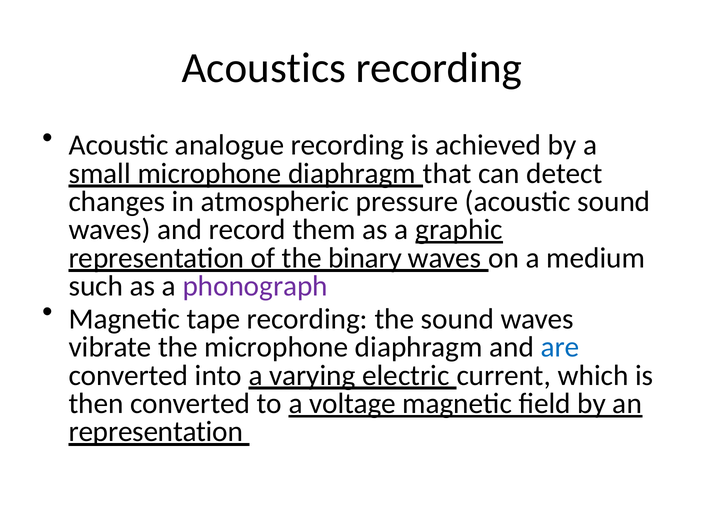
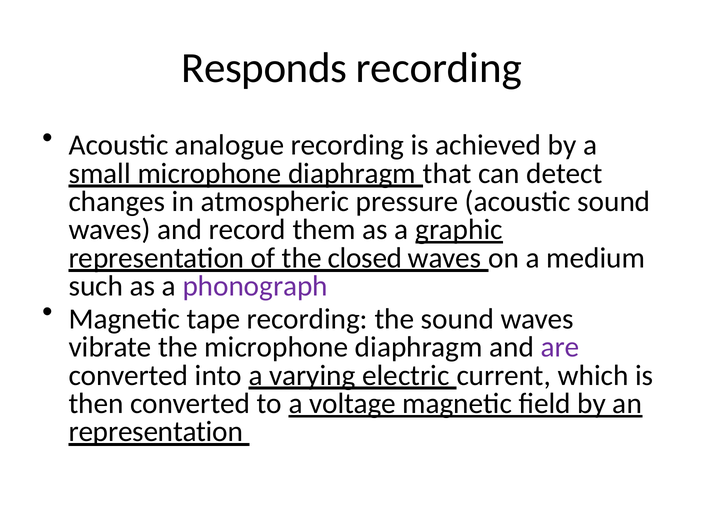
Acoustics: Acoustics -> Responds
binary: binary -> closed
are colour: blue -> purple
